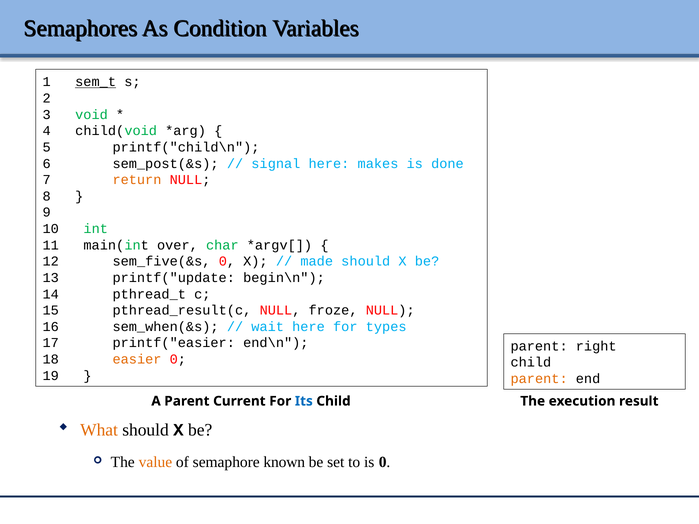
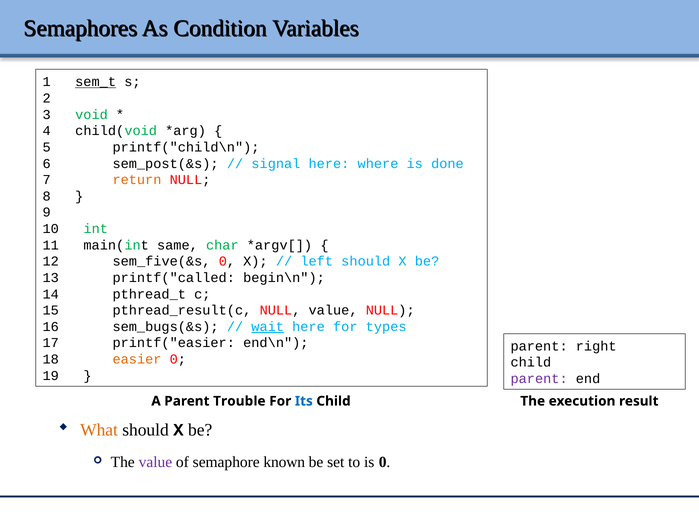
makes: makes -> where
over: over -> same
made: made -> left
printf("update: printf("update -> printf("called
NULL froze: froze -> value
sem_when(&s: sem_when(&s -> sem_bugs(&s
wait underline: none -> present
parent at (539, 379) colour: orange -> purple
Current: Current -> Trouble
value at (155, 462) colour: orange -> purple
